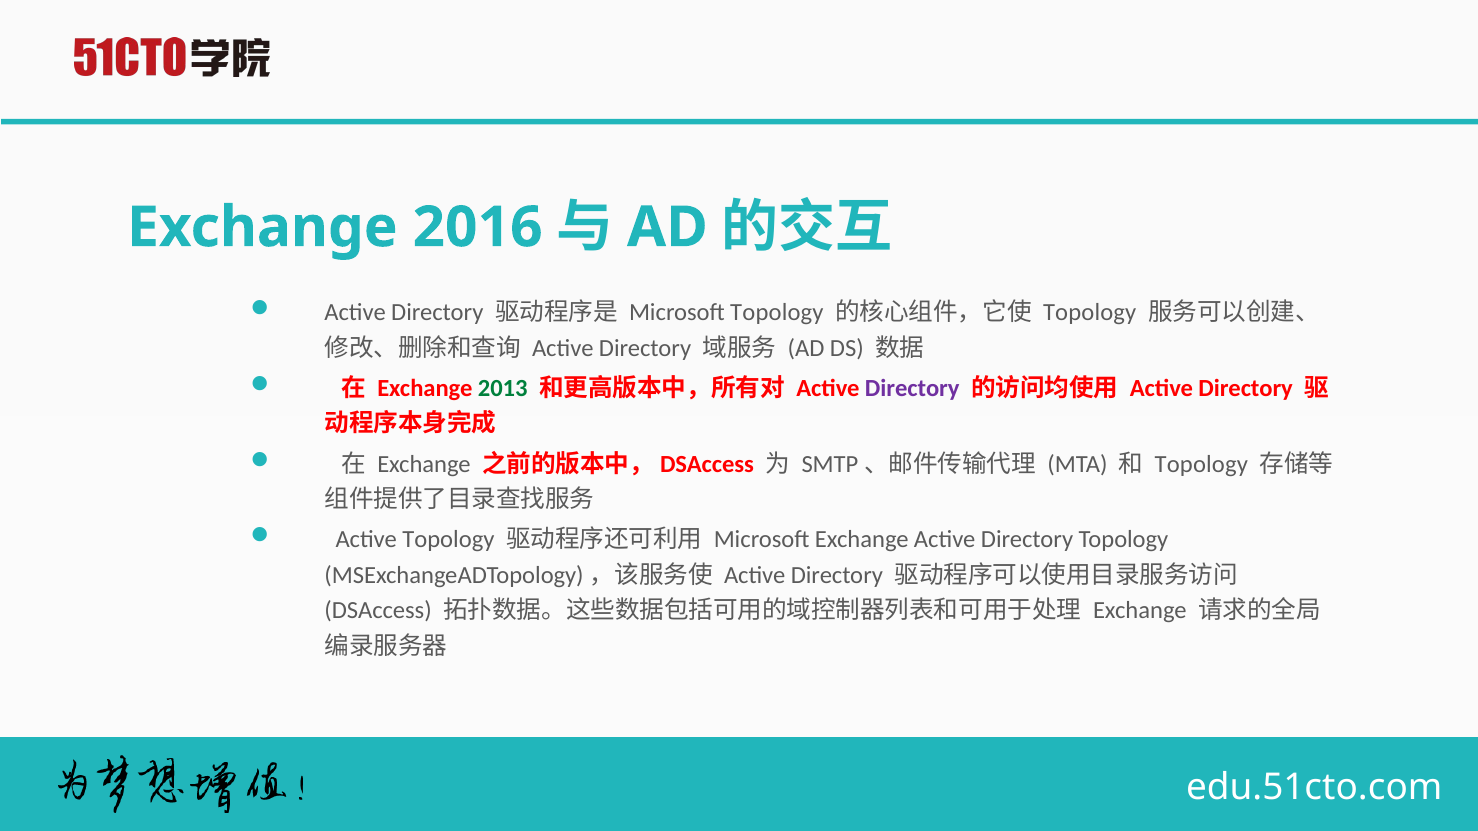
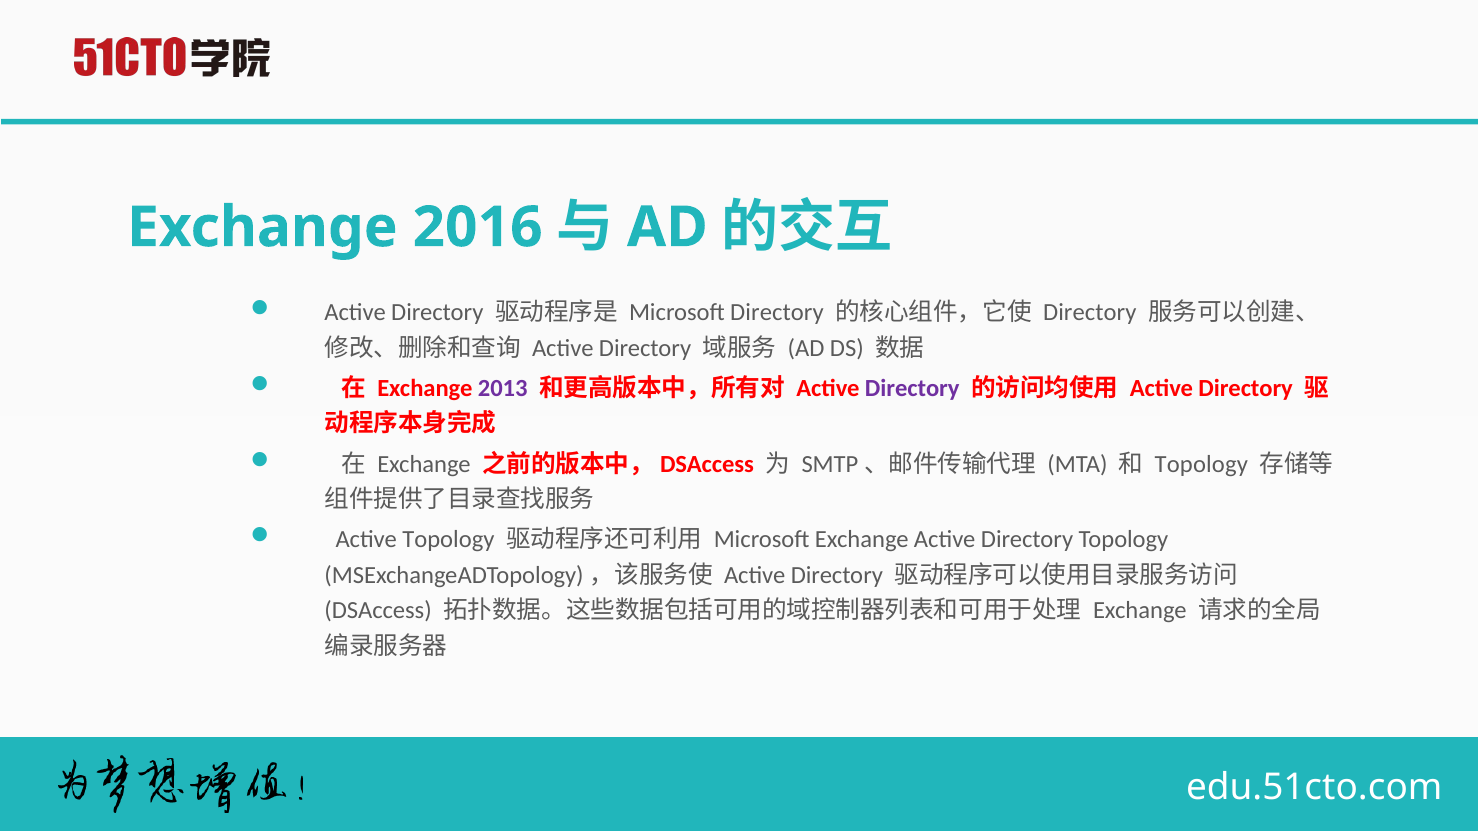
Microsoft Topology: Topology -> Directory
Topology at (1090, 313): Topology -> Directory
2013 colour: green -> purple
